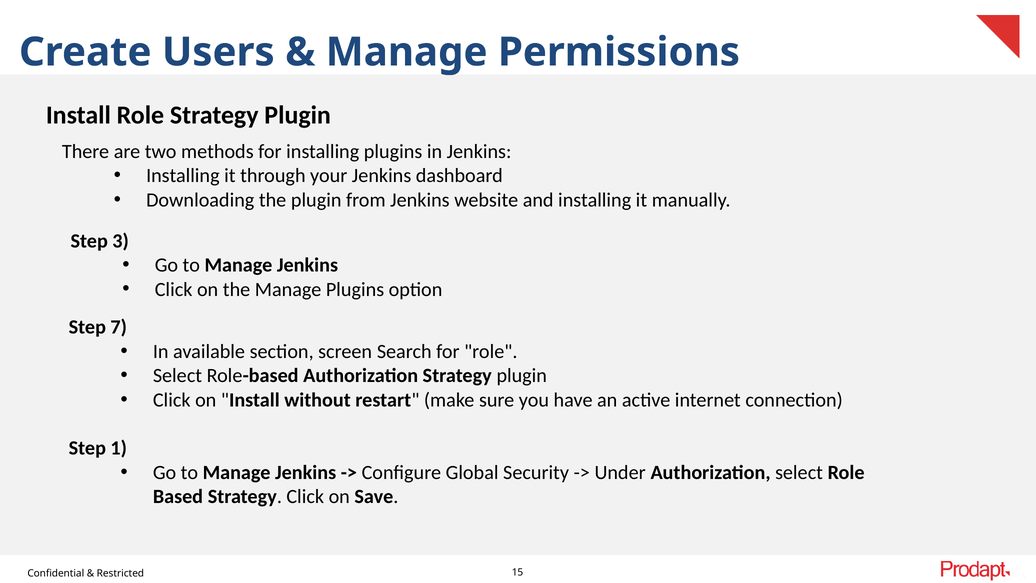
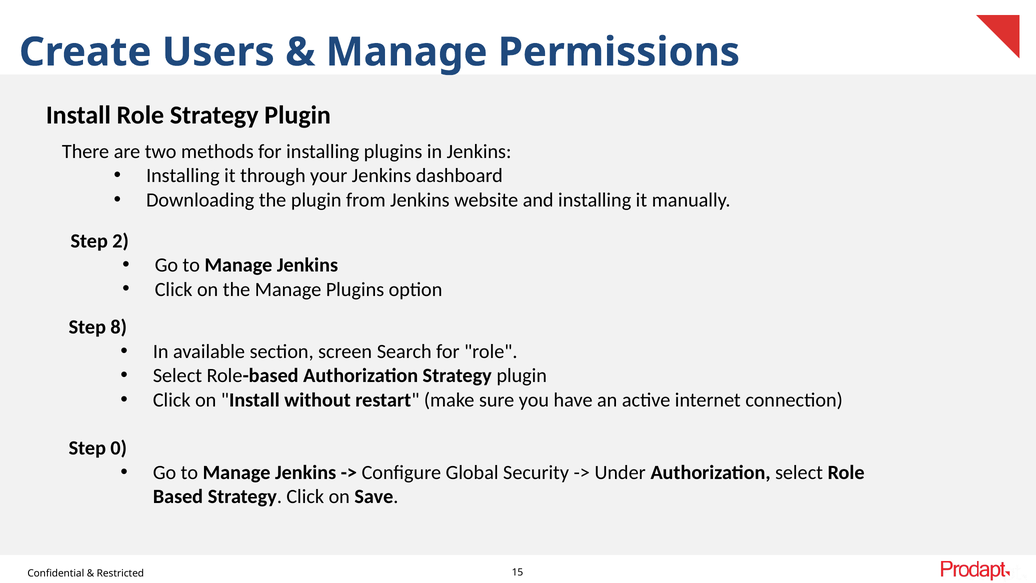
3: 3 -> 2
7: 7 -> 8
1: 1 -> 0
